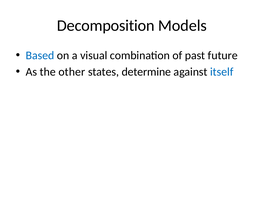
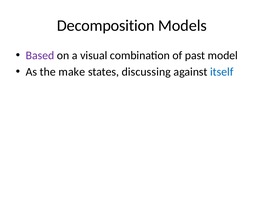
Based colour: blue -> purple
future: future -> model
other: other -> make
determine: determine -> discussing
